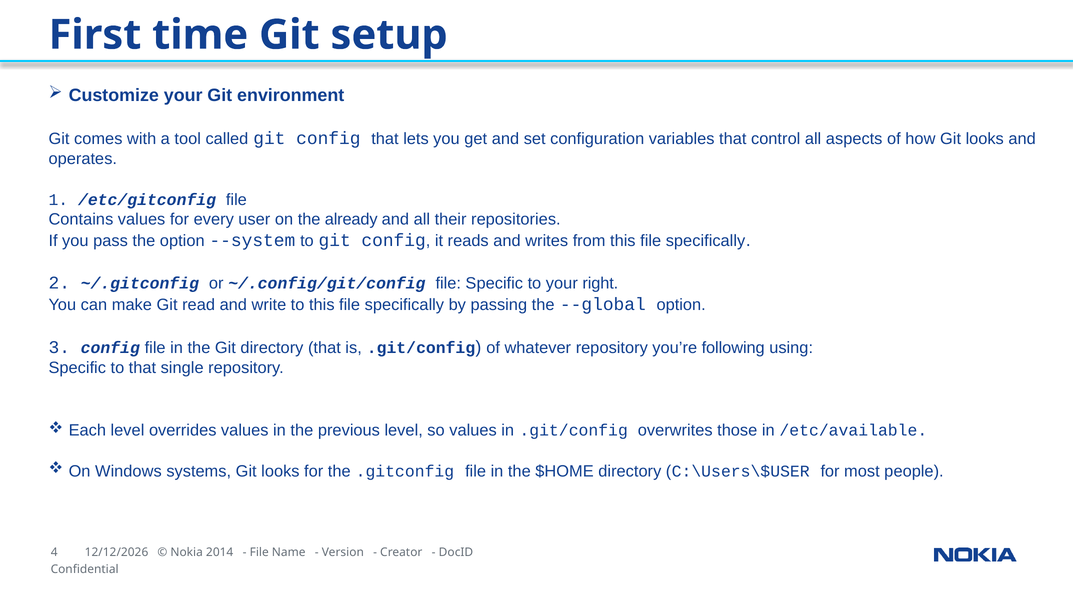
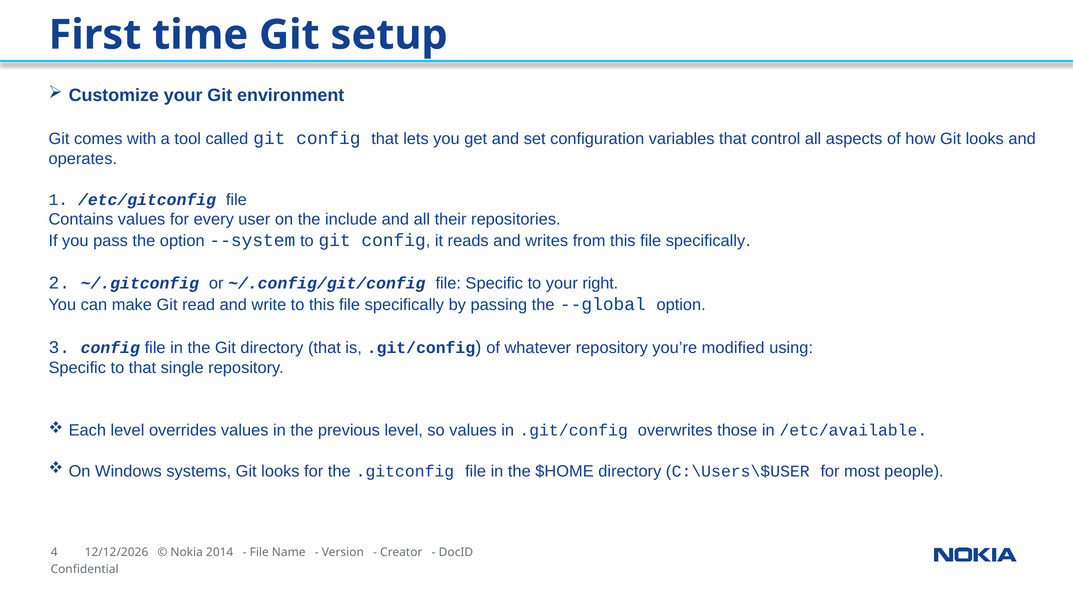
already: already -> include
following: following -> modified
